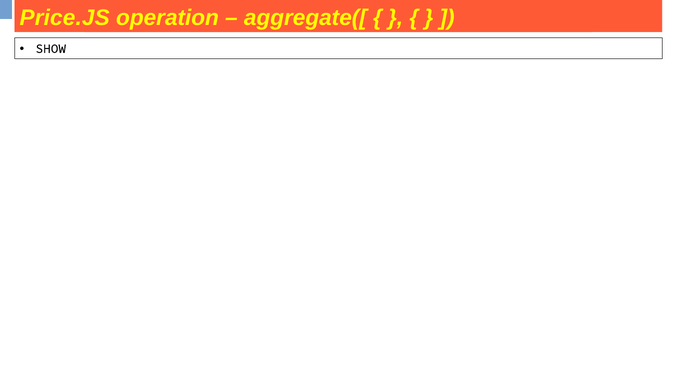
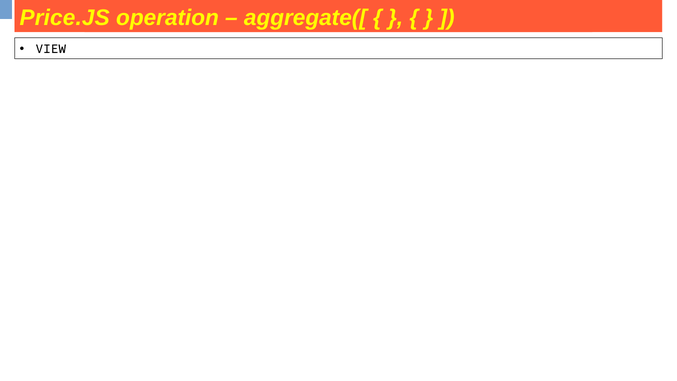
SHOW: SHOW -> VIEW
